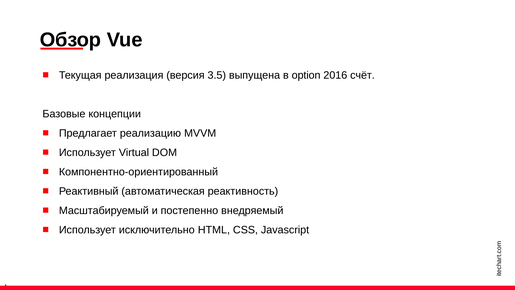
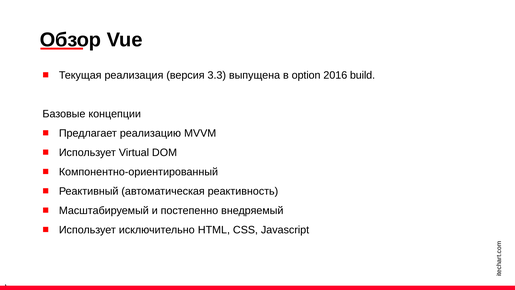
3.5: 3.5 -> 3.3
счёт: счёт -> build
